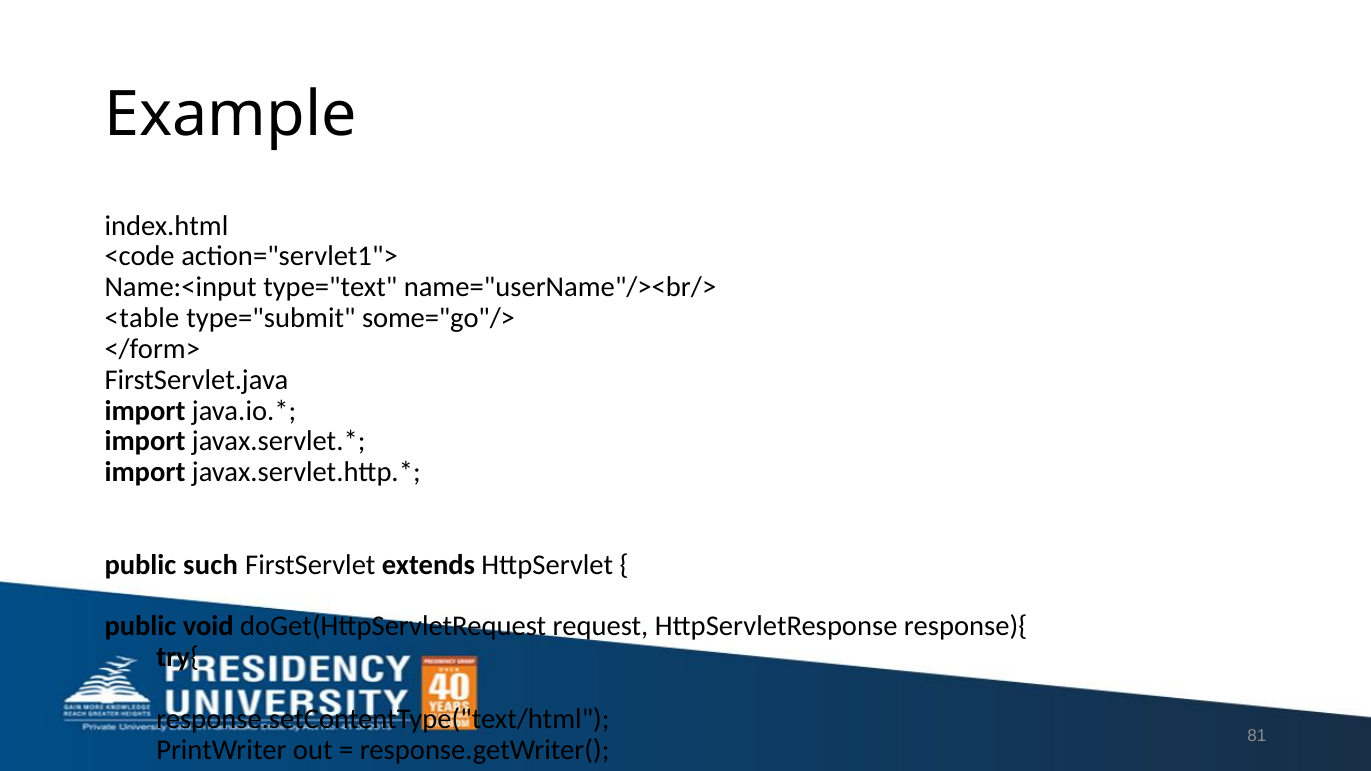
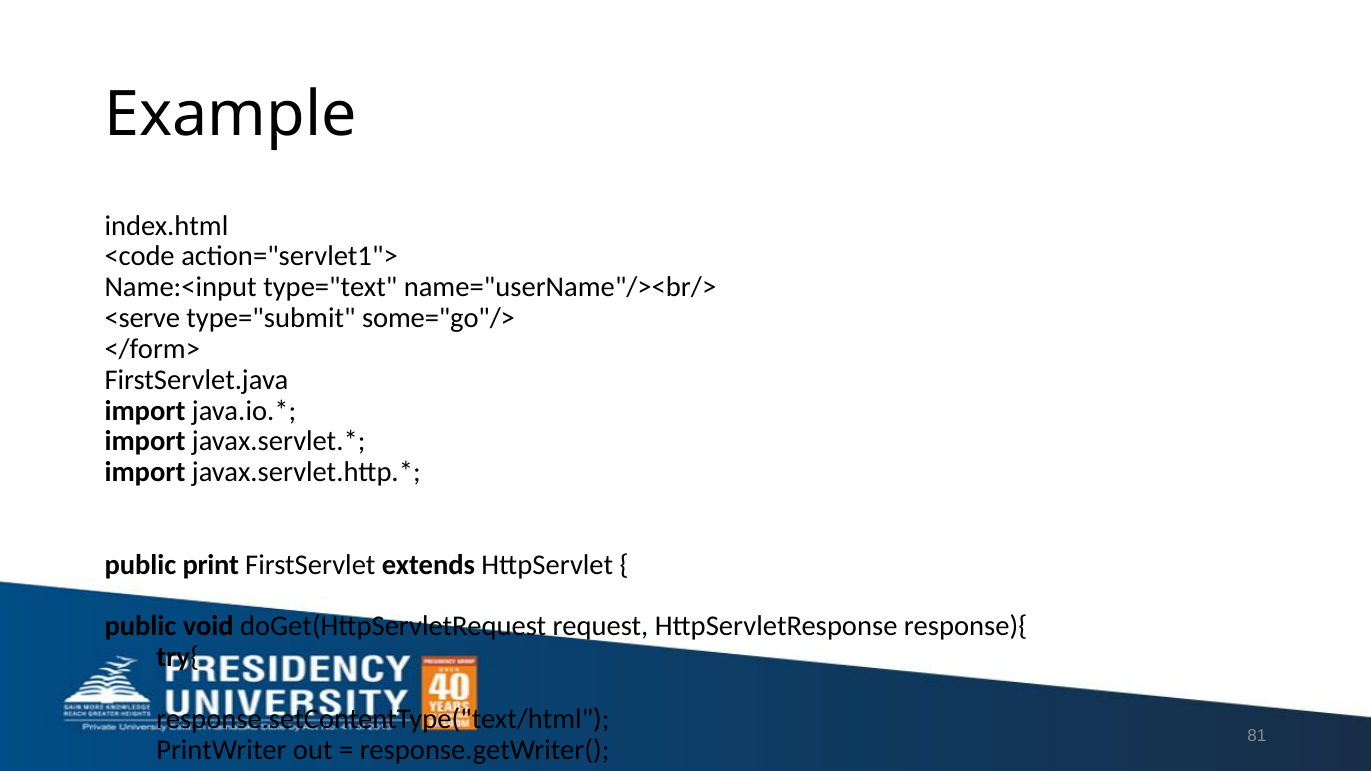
<table: <table -> <serve
such: such -> print
